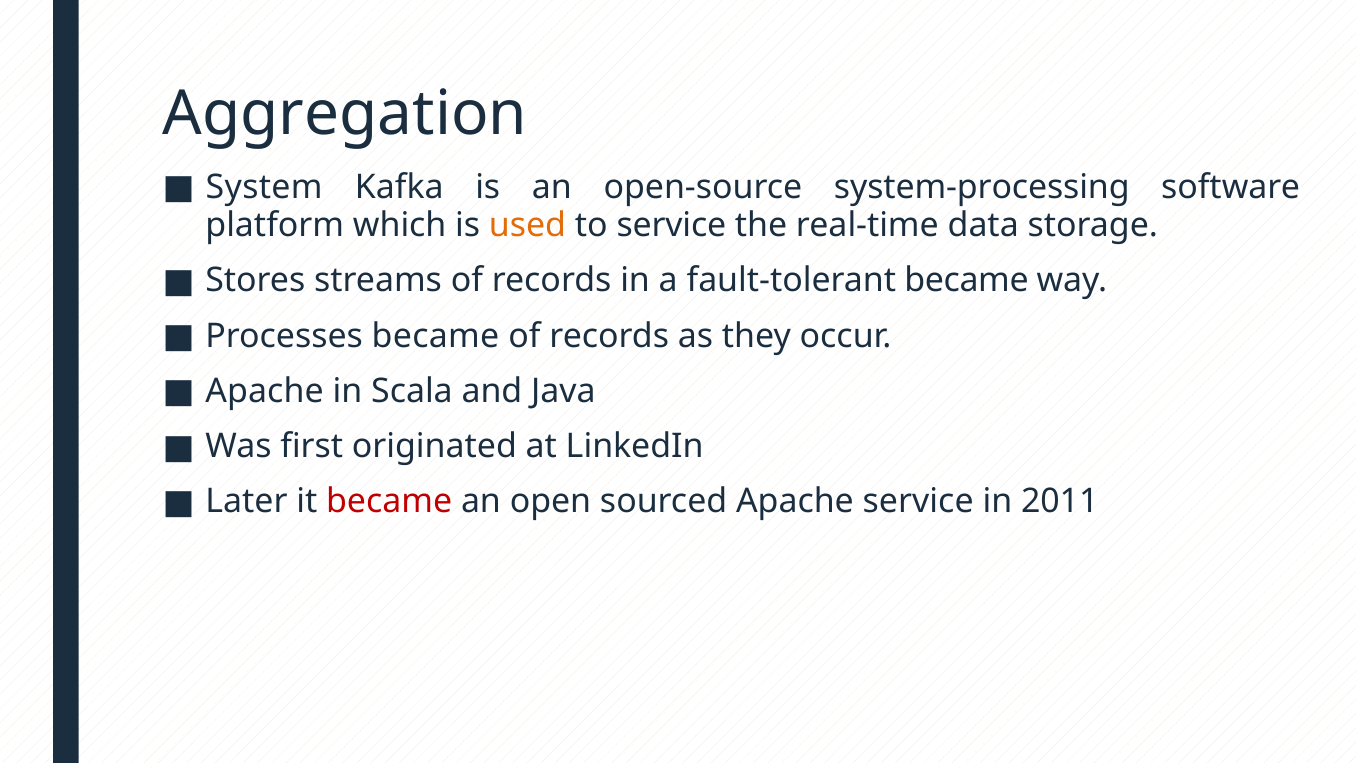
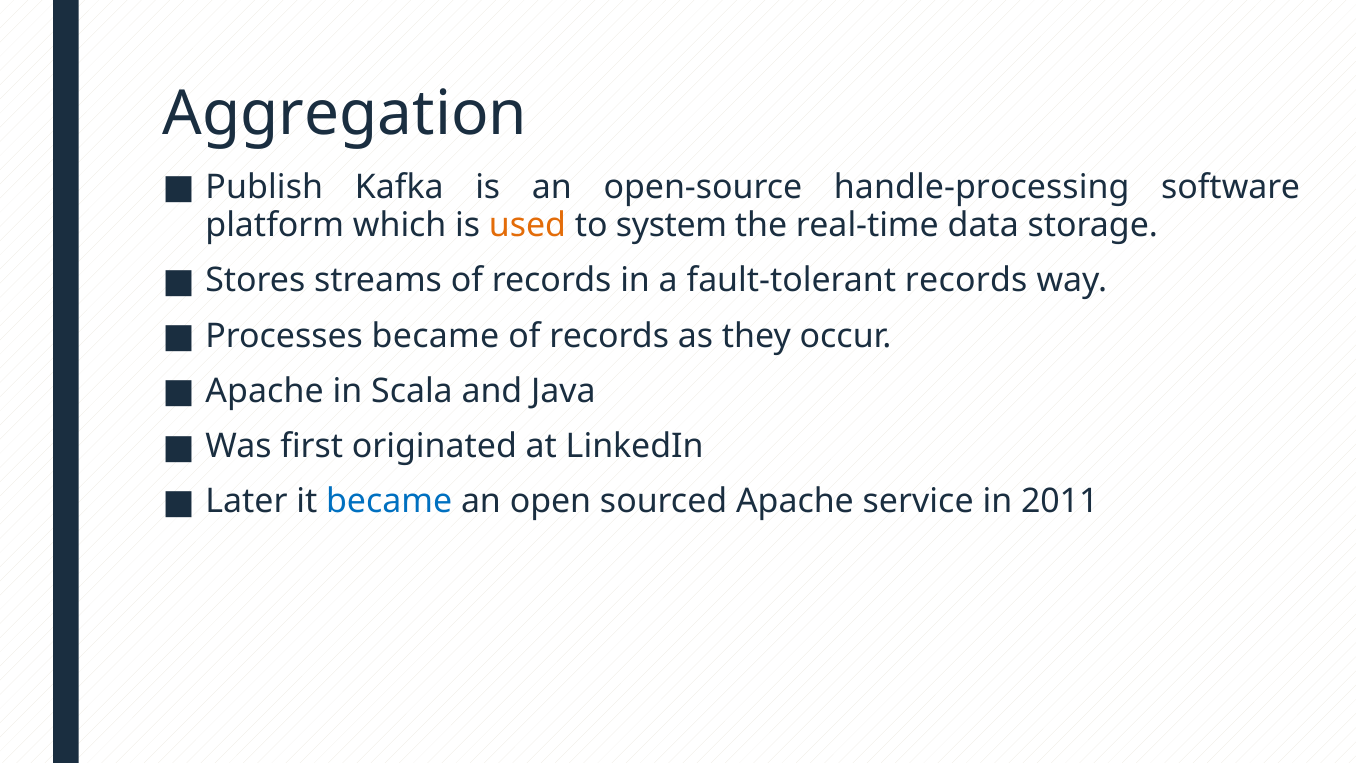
System: System -> Publish
system-processing: system-processing -> handle-processing
to service: service -> system
fault-tolerant became: became -> records
became at (389, 502) colour: red -> blue
